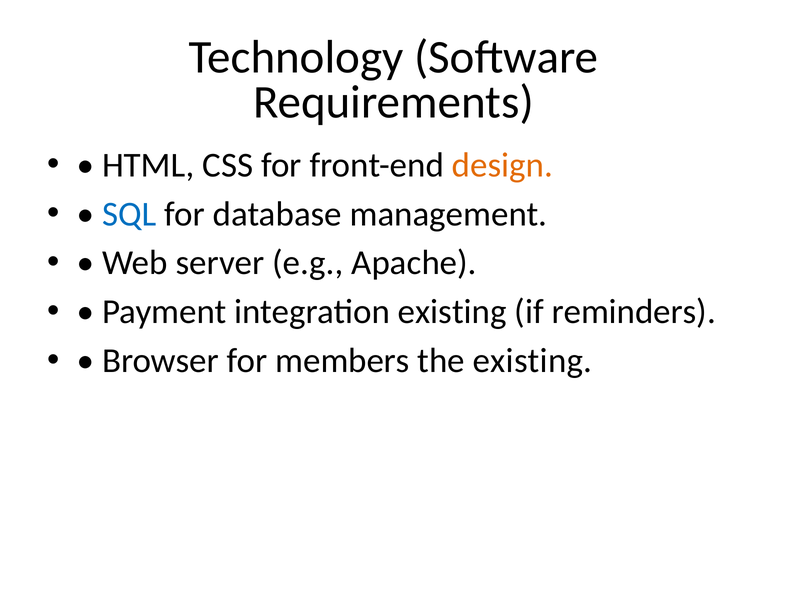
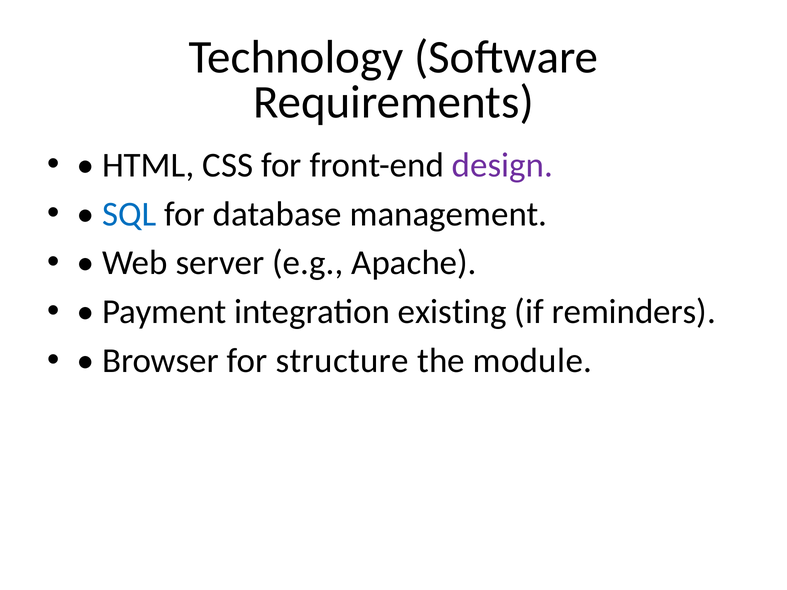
design colour: orange -> purple
members: members -> structure
the existing: existing -> module
